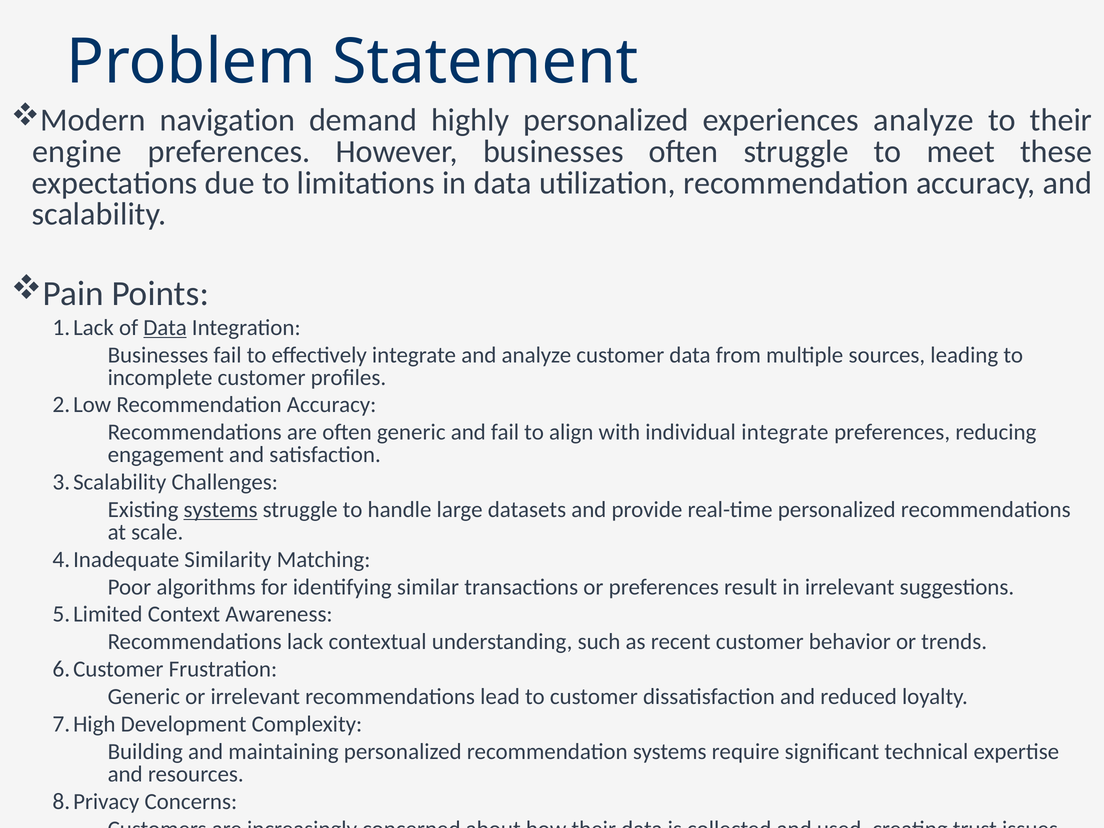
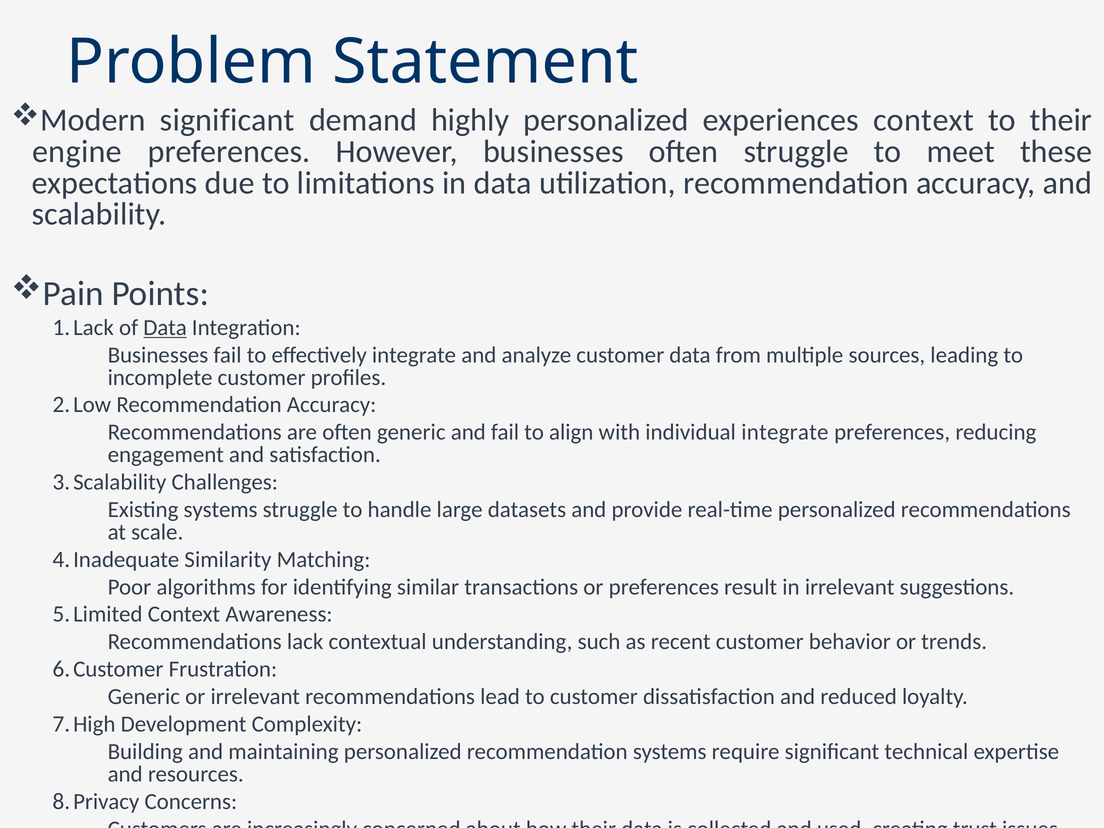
Modern navigation: navigation -> significant
experiences analyze: analyze -> context
systems at (221, 510) underline: present -> none
